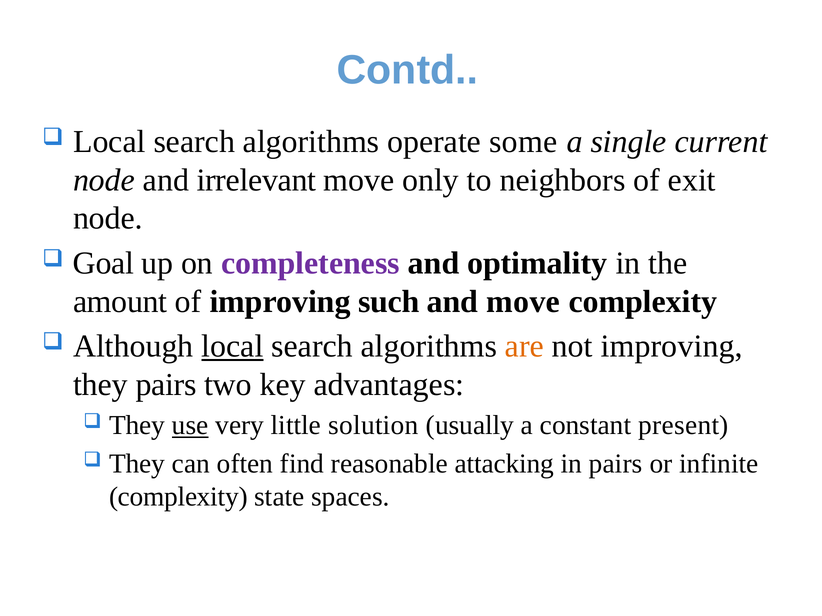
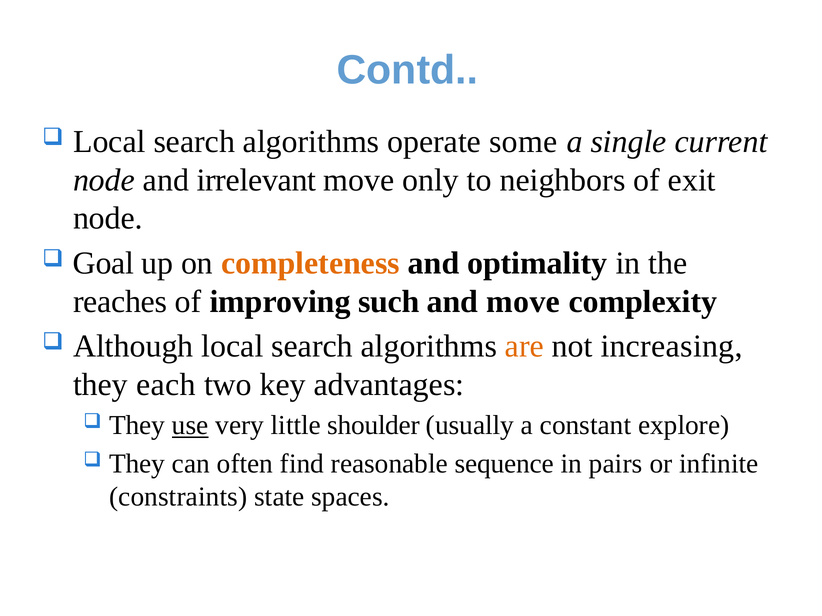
completeness colour: purple -> orange
amount: amount -> reaches
local at (232, 347) underline: present -> none
not improving: improving -> increasing
they pairs: pairs -> each
solution: solution -> shoulder
present: present -> explore
attacking: attacking -> sequence
complexity at (178, 497): complexity -> constraints
